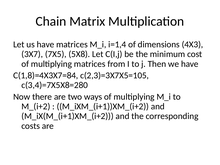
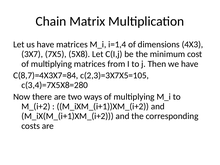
C(1,8)=4X3X7=84: C(1,8)=4X3X7=84 -> C(8,7)=4X3X7=84
